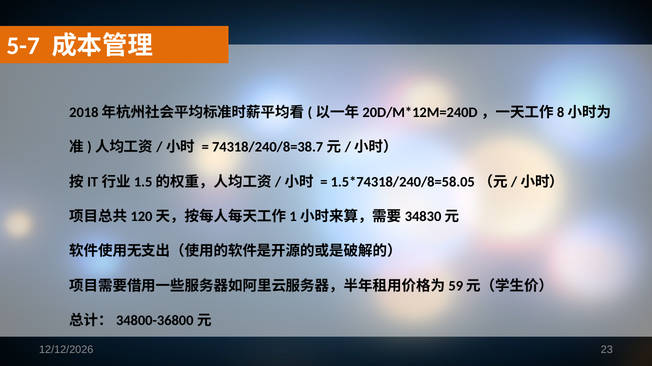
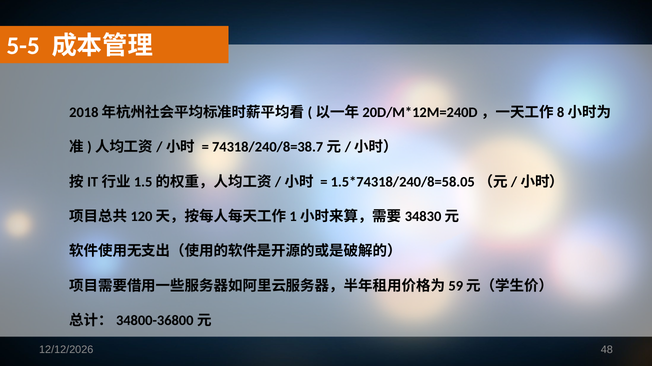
5-7: 5-7 -> 5-5
23: 23 -> 48
